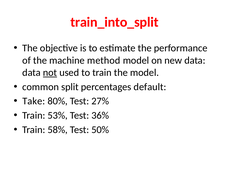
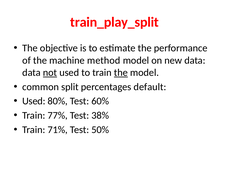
train_into_split: train_into_split -> train_play_split
the at (121, 72) underline: none -> present
Take at (34, 101): Take -> Used
27%: 27% -> 60%
53%: 53% -> 77%
36%: 36% -> 38%
58%: 58% -> 71%
